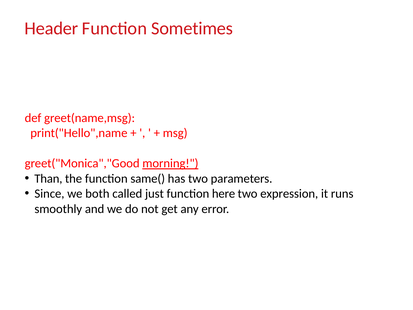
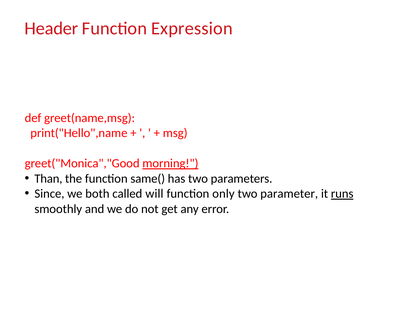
Sometimes: Sometimes -> Expression
just: just -> will
here: here -> only
expression: expression -> parameter
runs underline: none -> present
